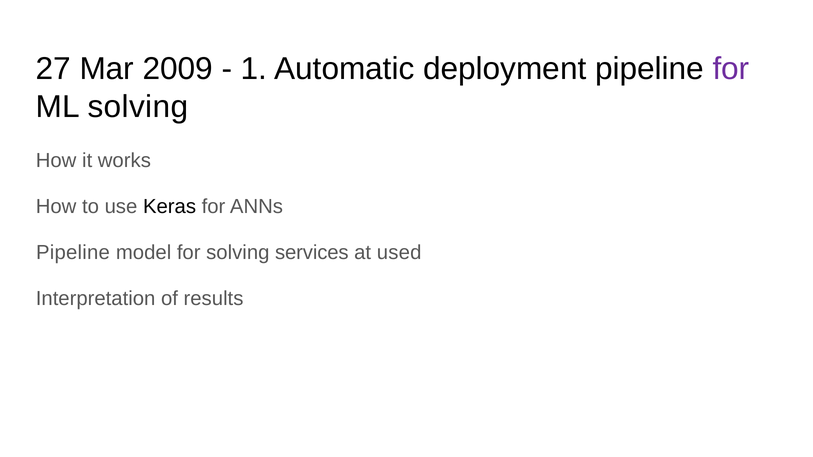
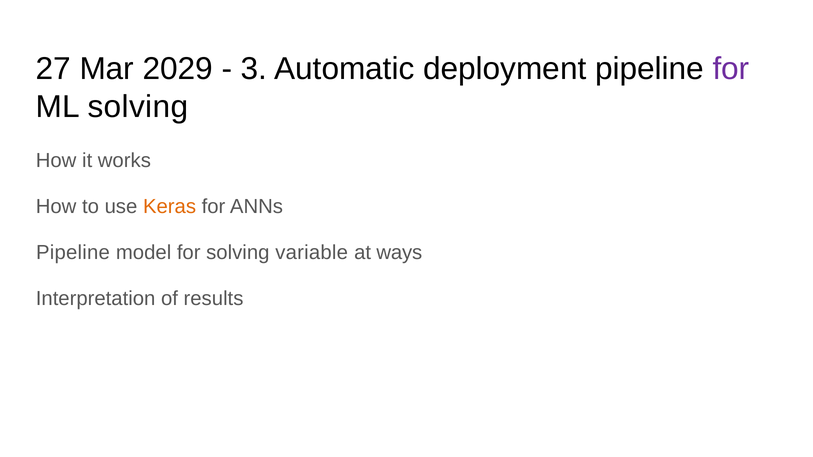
2009: 2009 -> 2029
1: 1 -> 3
Keras colour: black -> orange
services: services -> variable
used: used -> ways
